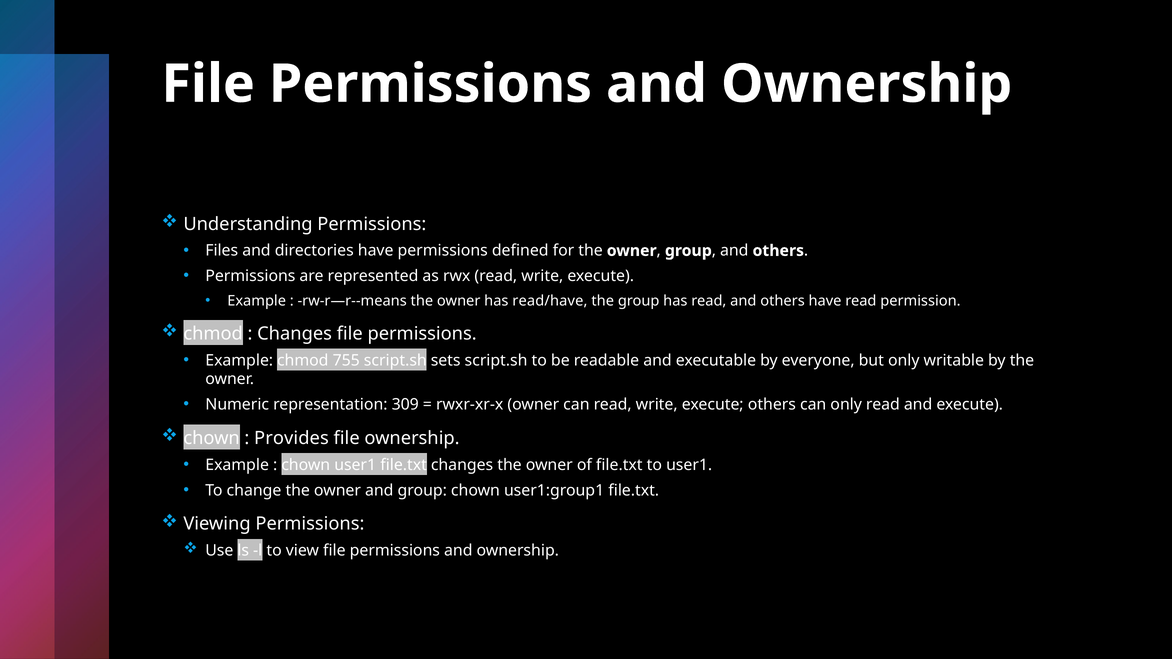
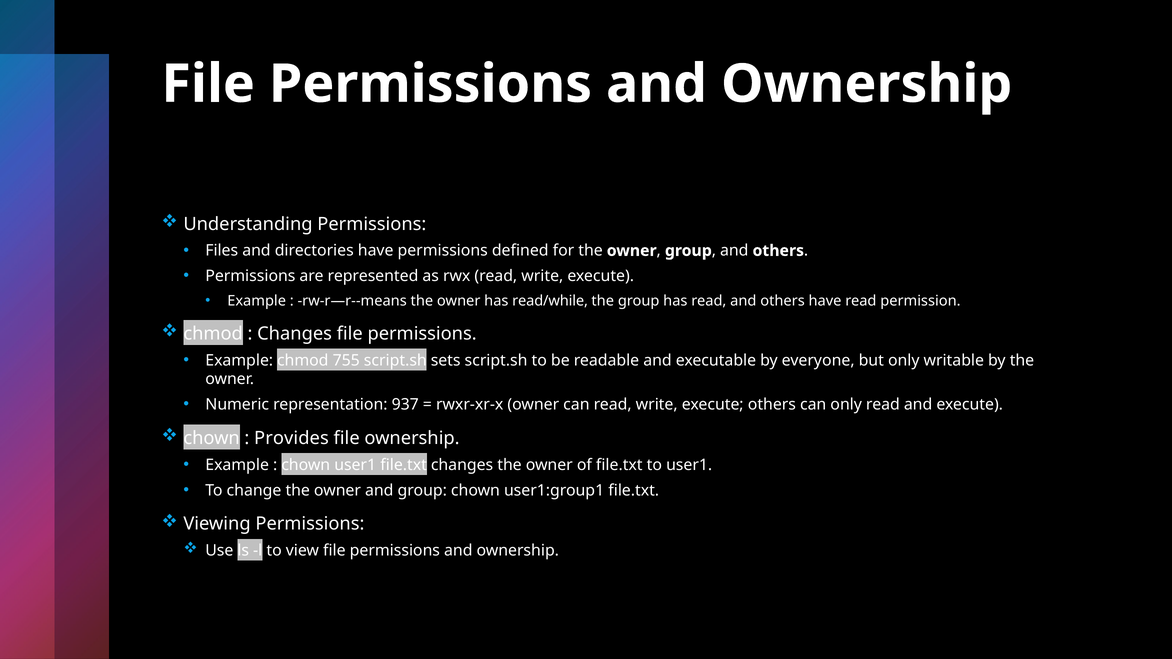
read/have: read/have -> read/while
309: 309 -> 937
